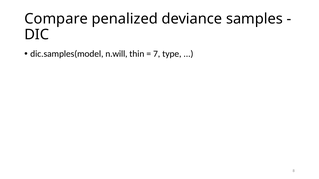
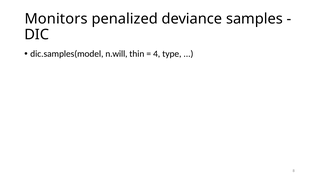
Compare: Compare -> Monitors
7: 7 -> 4
